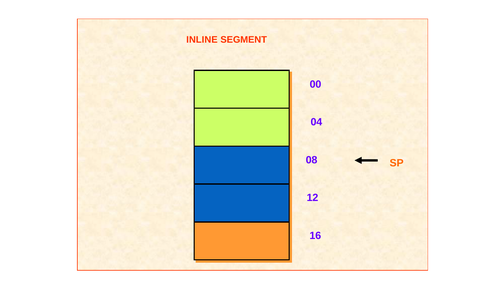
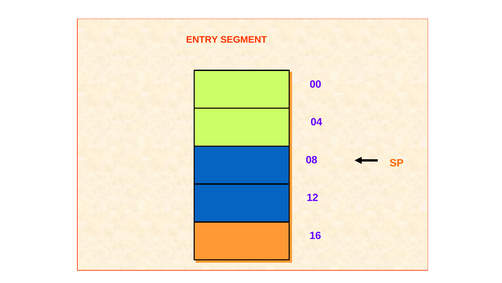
INLINE: INLINE -> ENTRY
